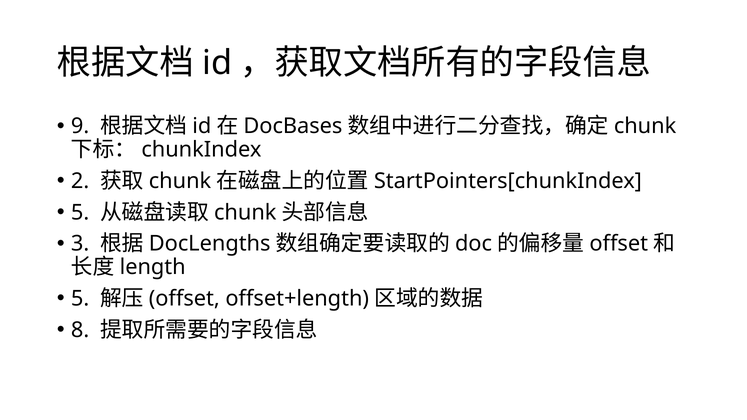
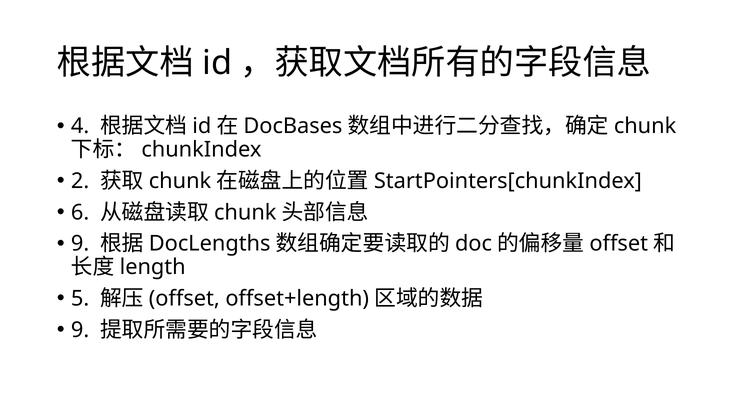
9: 9 -> 4
5 at (80, 212): 5 -> 6
3 at (80, 244): 3 -> 9
8 at (80, 330): 8 -> 9
